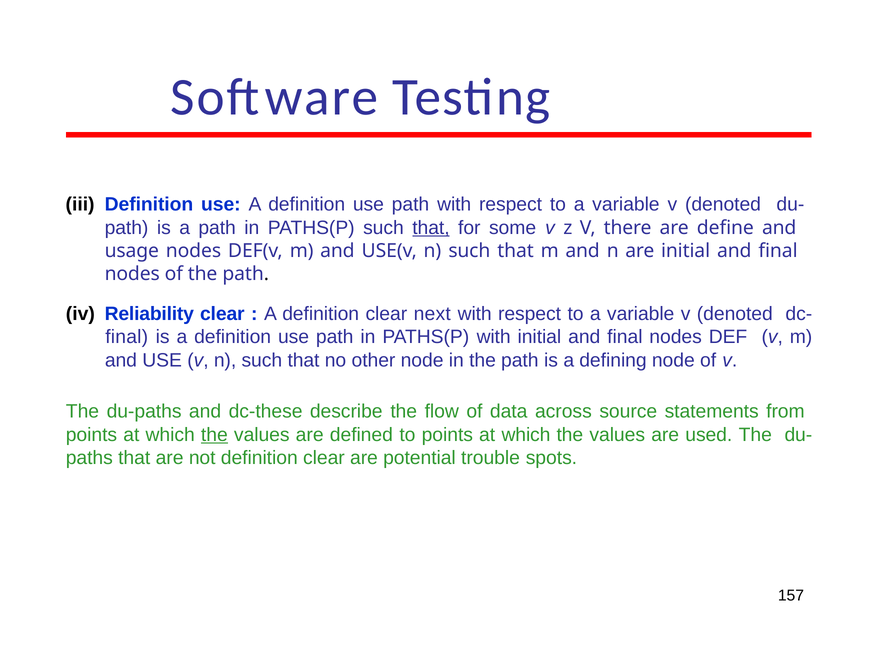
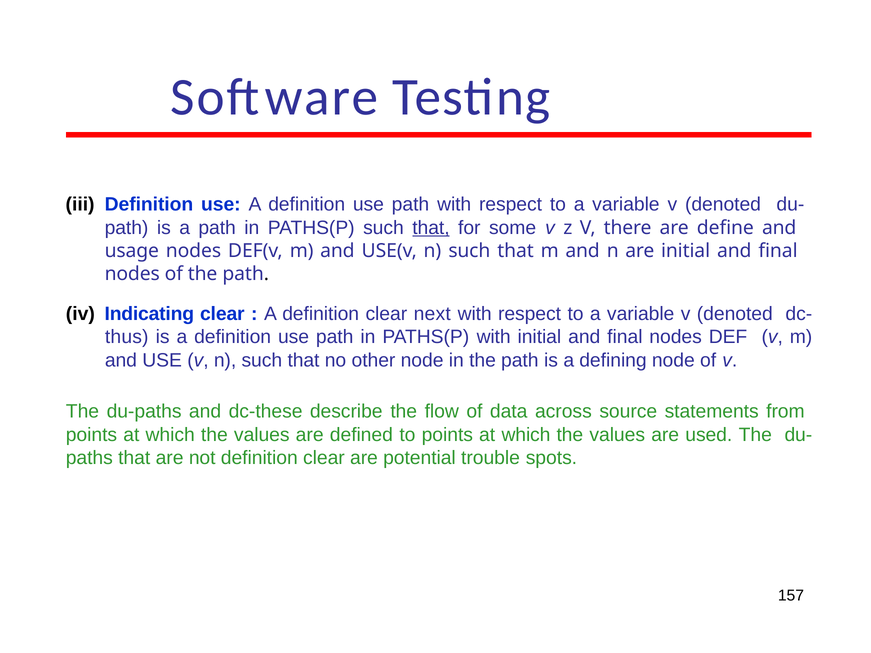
Reliability: Reliability -> Indicating
final at (127, 337): final -> thus
the at (214, 435) underline: present -> none
